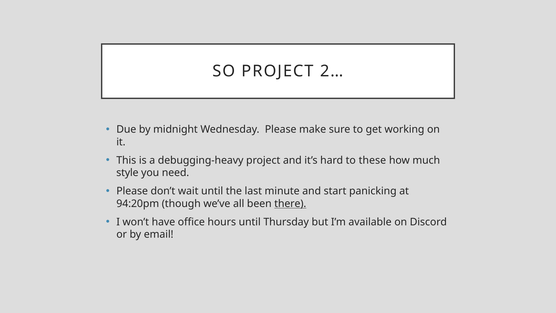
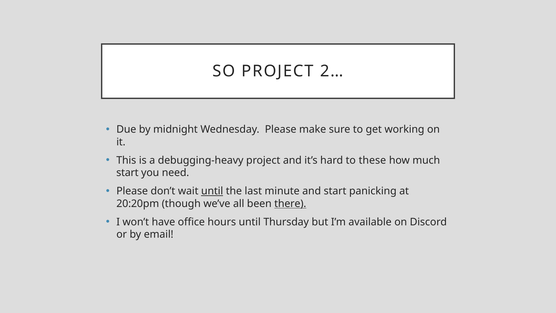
style at (127, 173): style -> start
until at (212, 191) underline: none -> present
94:20pm: 94:20pm -> 20:20pm
